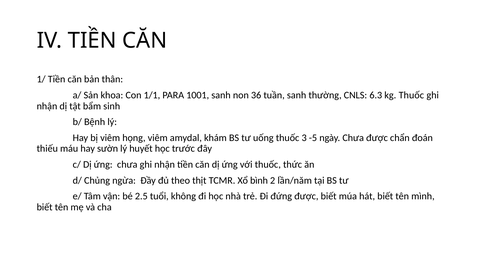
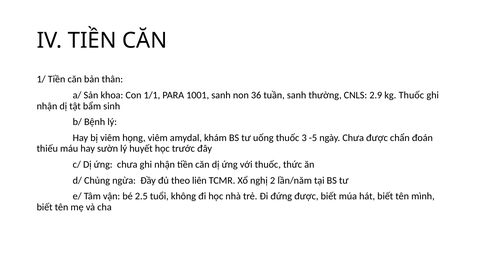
6.3: 6.3 -> 2.9
thịt: thịt -> liên
bình: bình -> nghị
